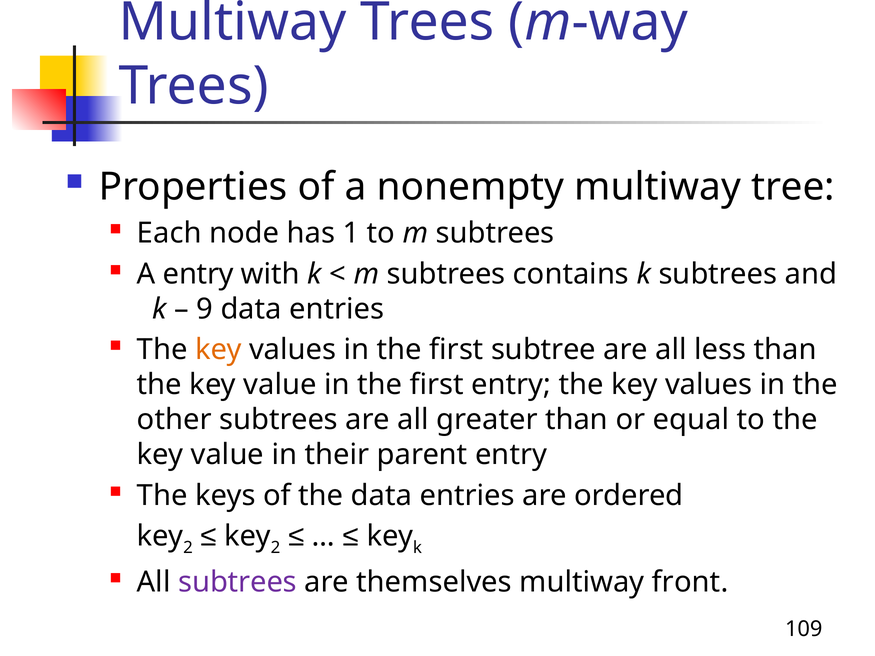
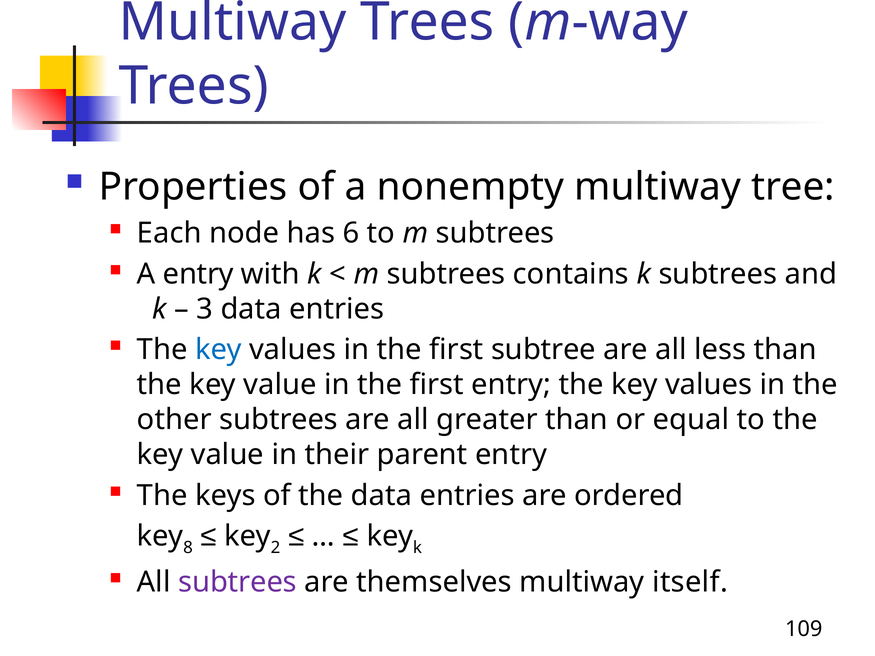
1: 1 -> 6
9: 9 -> 3
key at (218, 350) colour: orange -> blue
2 at (188, 548): 2 -> 8
front: front -> itself
